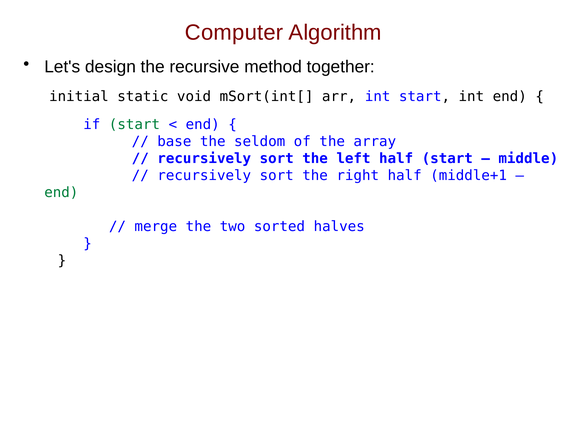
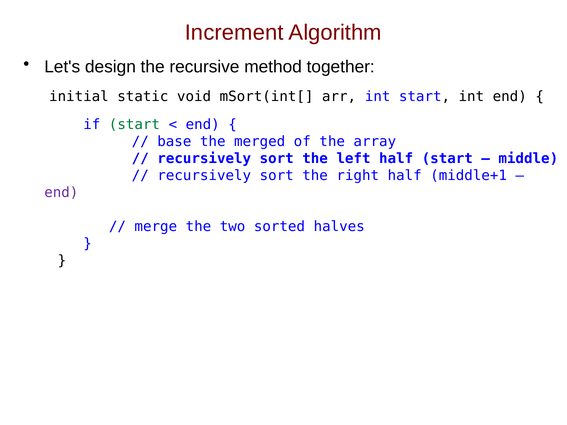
Computer: Computer -> Increment
seldom: seldom -> merged
end at (61, 193) colour: green -> purple
